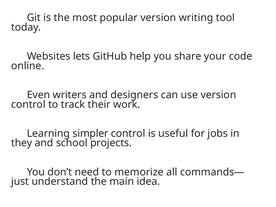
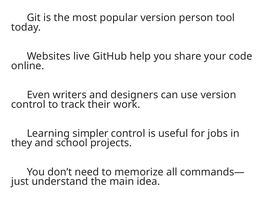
writing: writing -> person
lets: lets -> live
